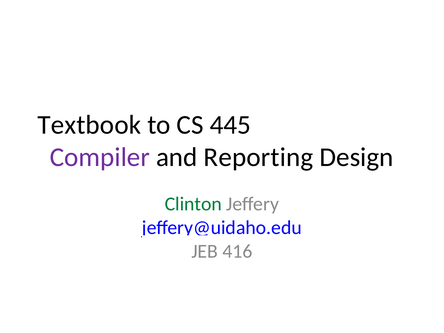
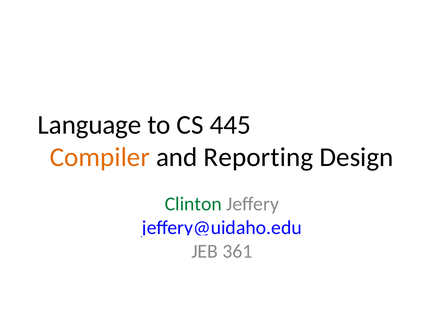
Textbook: Textbook -> Language
Compiler colour: purple -> orange
416: 416 -> 361
